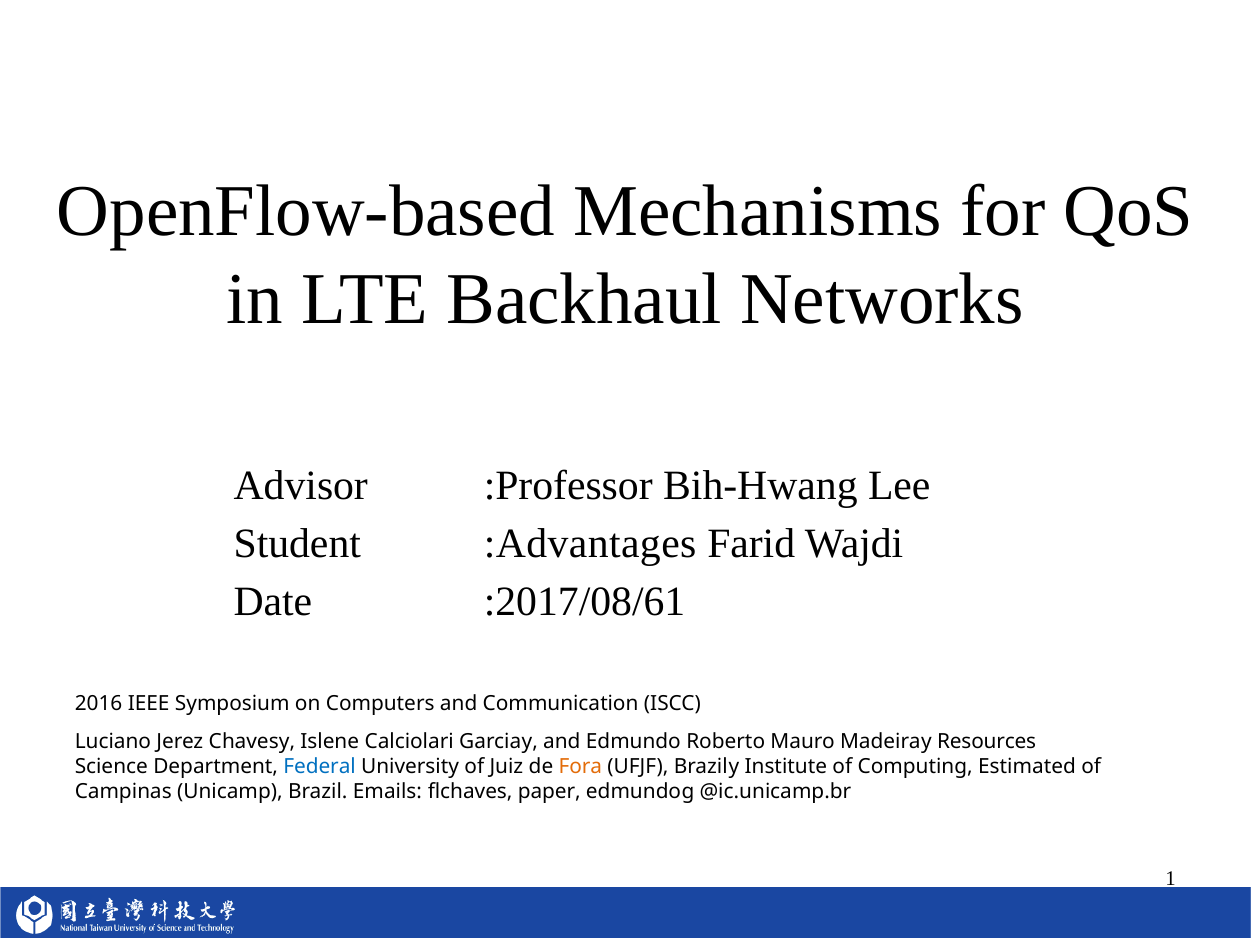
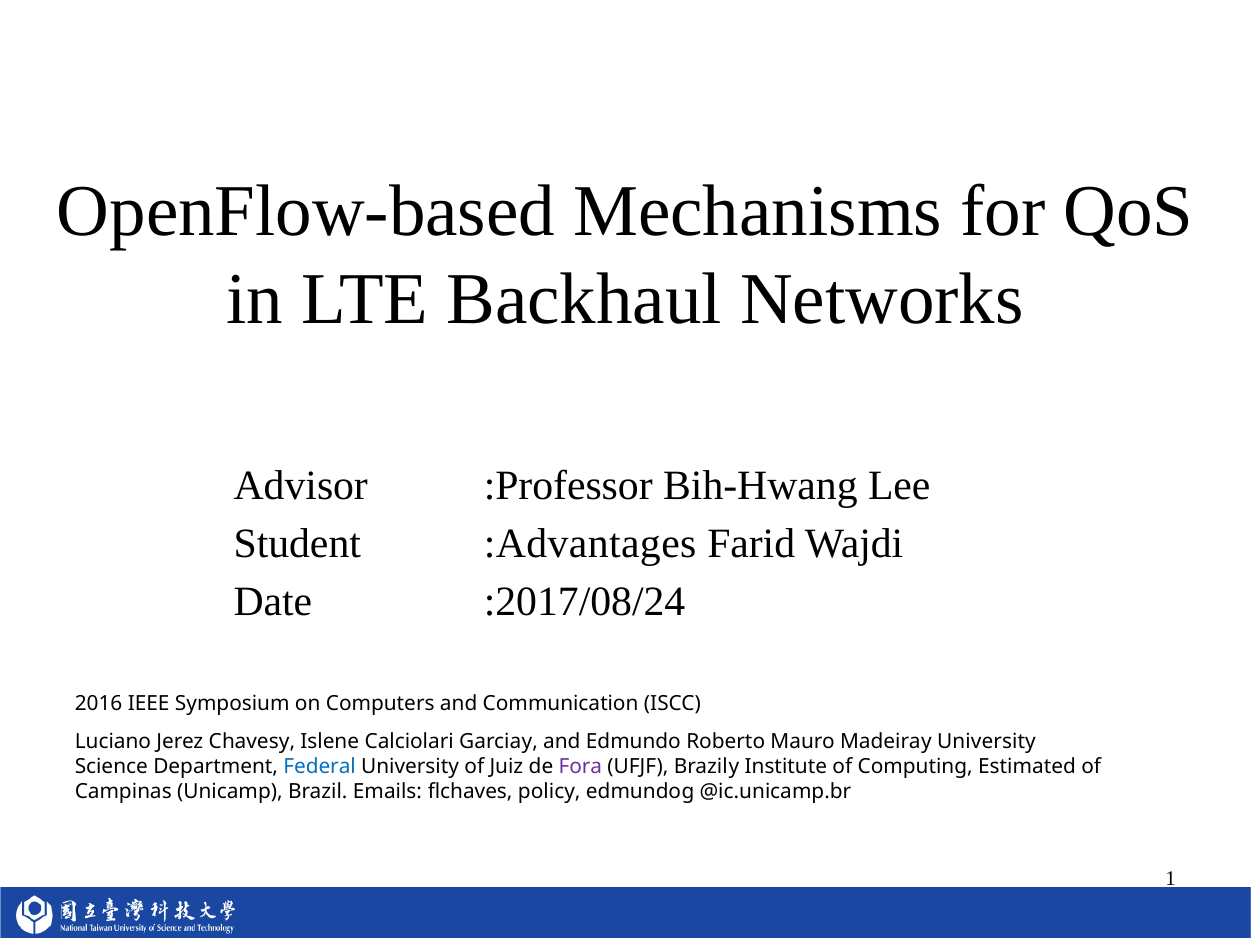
:2017/08/61: :2017/08/61 -> :2017/08/24
Madeiray Resources: Resources -> University
Fora colour: orange -> purple
paper: paper -> policy
